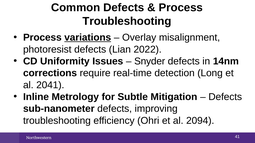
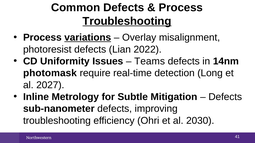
Troubleshooting at (127, 21) underline: none -> present
Snyder: Snyder -> Teams
corrections: corrections -> photomask
2041: 2041 -> 2027
2094: 2094 -> 2030
